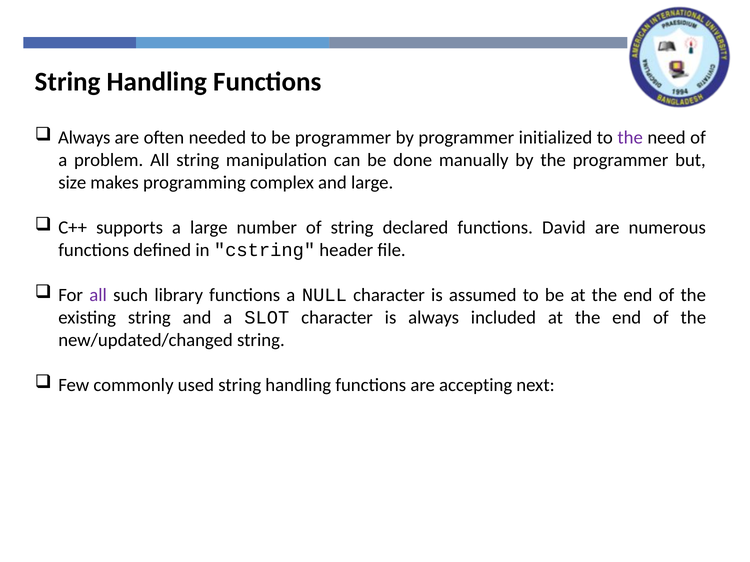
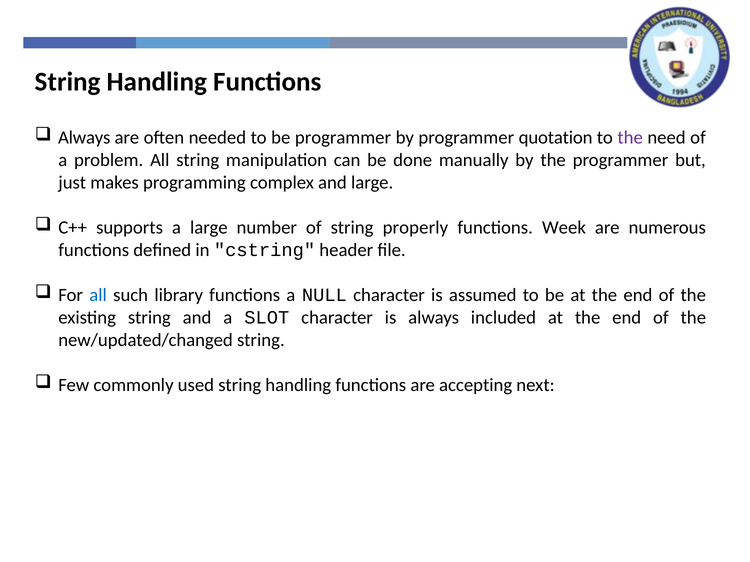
initialized: initialized -> quotation
size: size -> just
declared: declared -> properly
David: David -> Week
all at (98, 295) colour: purple -> blue
